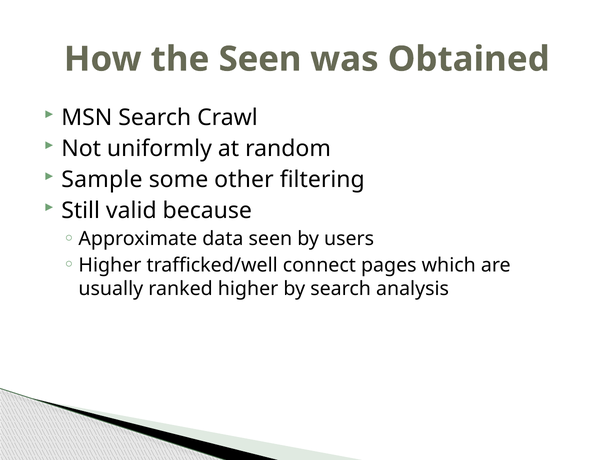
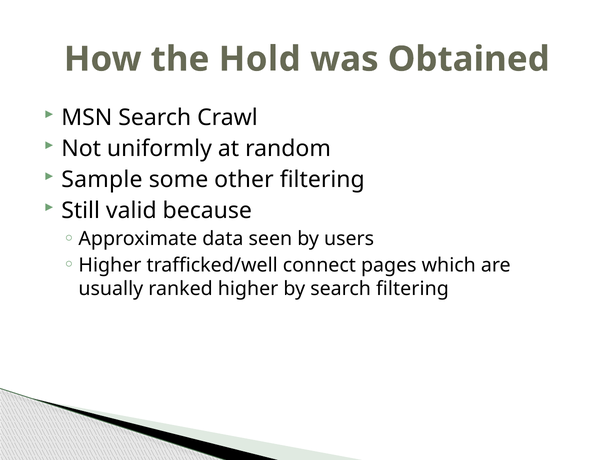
the Seen: Seen -> Hold
search analysis: analysis -> filtering
